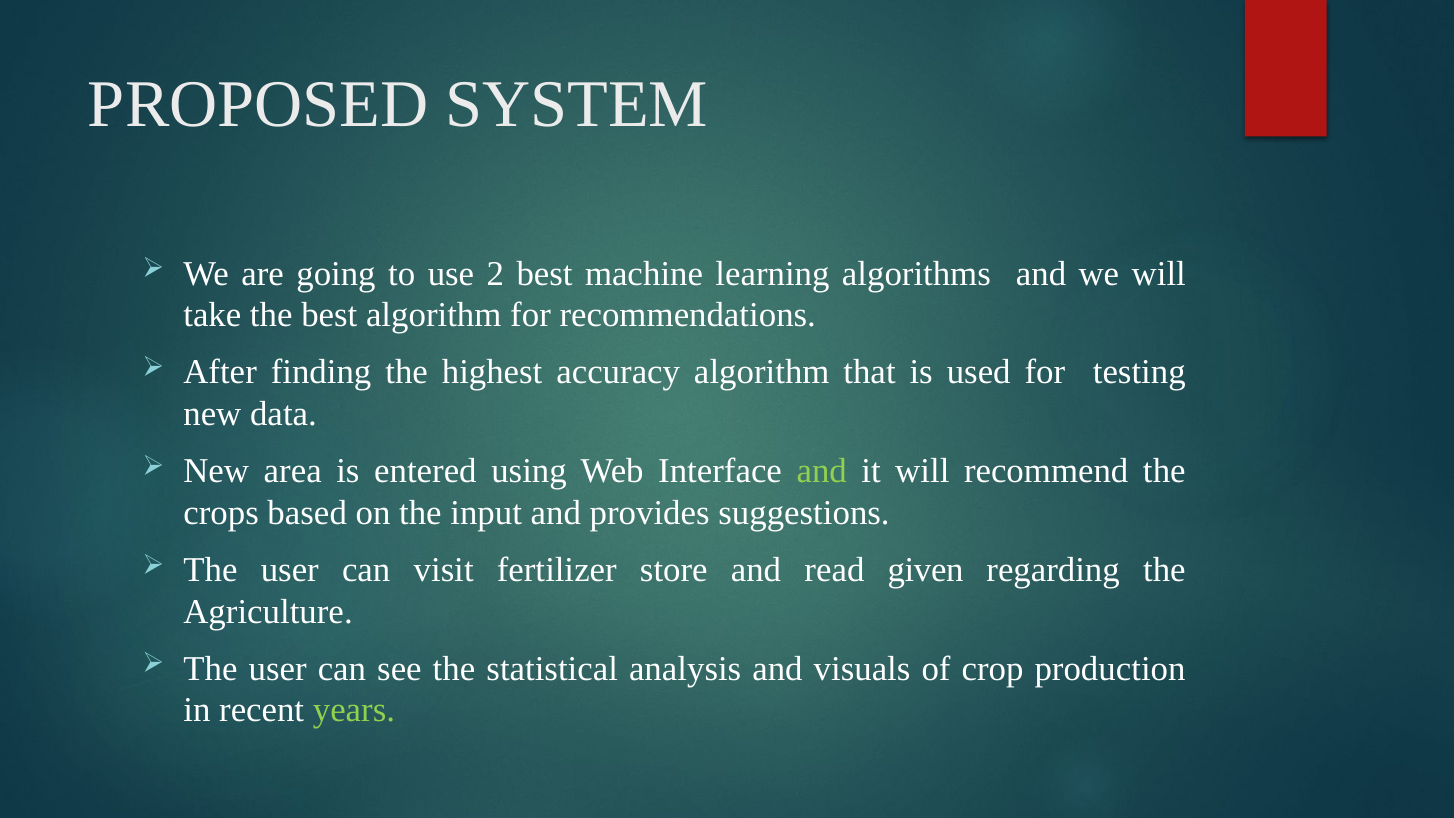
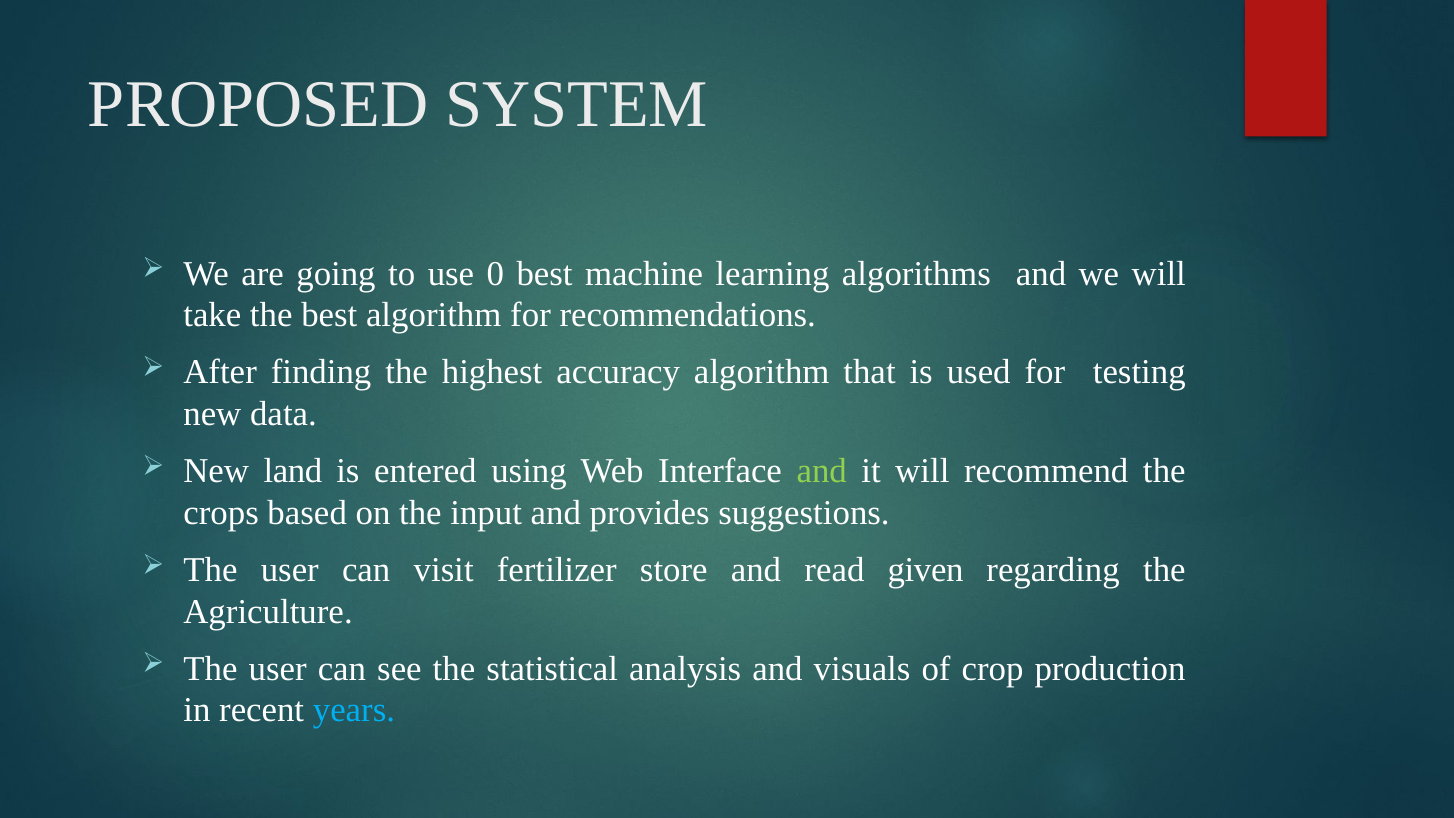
2: 2 -> 0
area: area -> land
years colour: light green -> light blue
